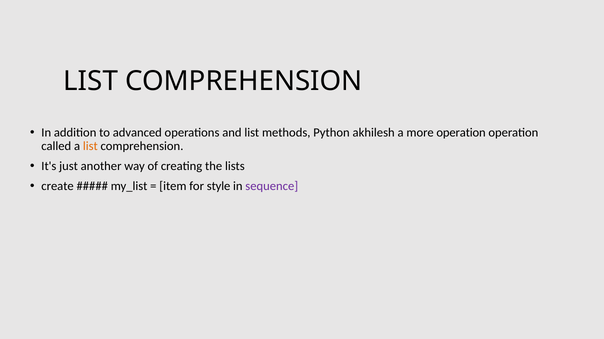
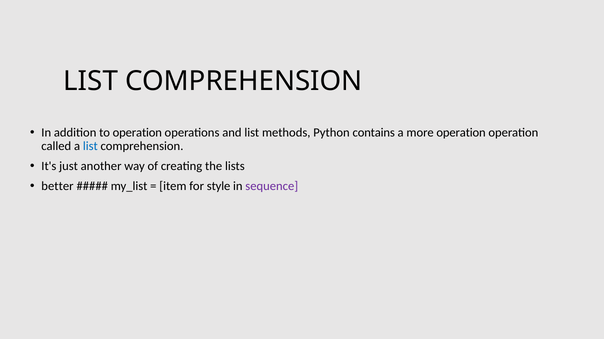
to advanced: advanced -> operation
akhilesh: akhilesh -> contains
list at (90, 147) colour: orange -> blue
create: create -> better
